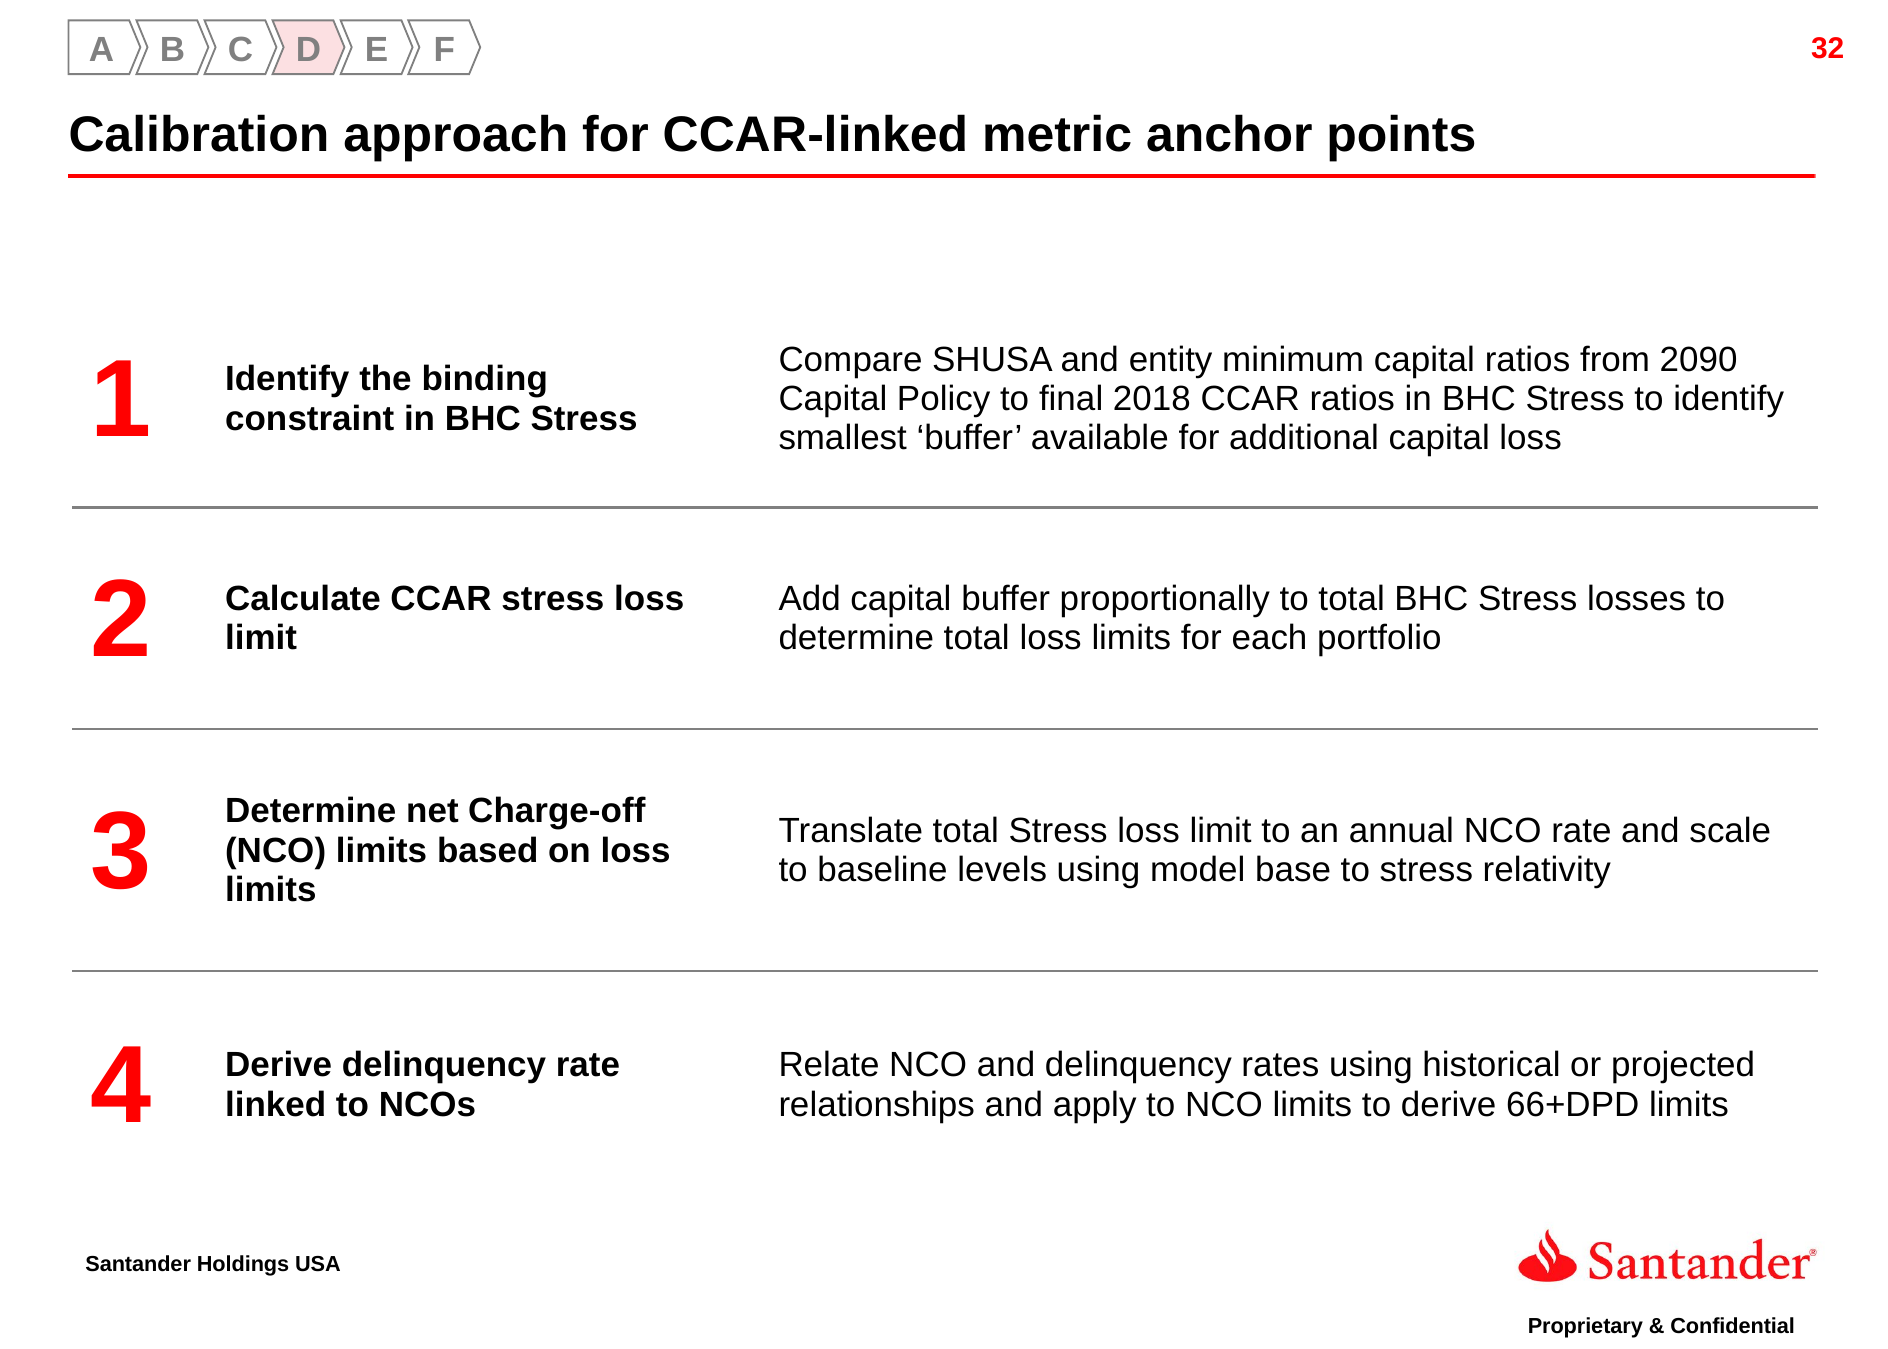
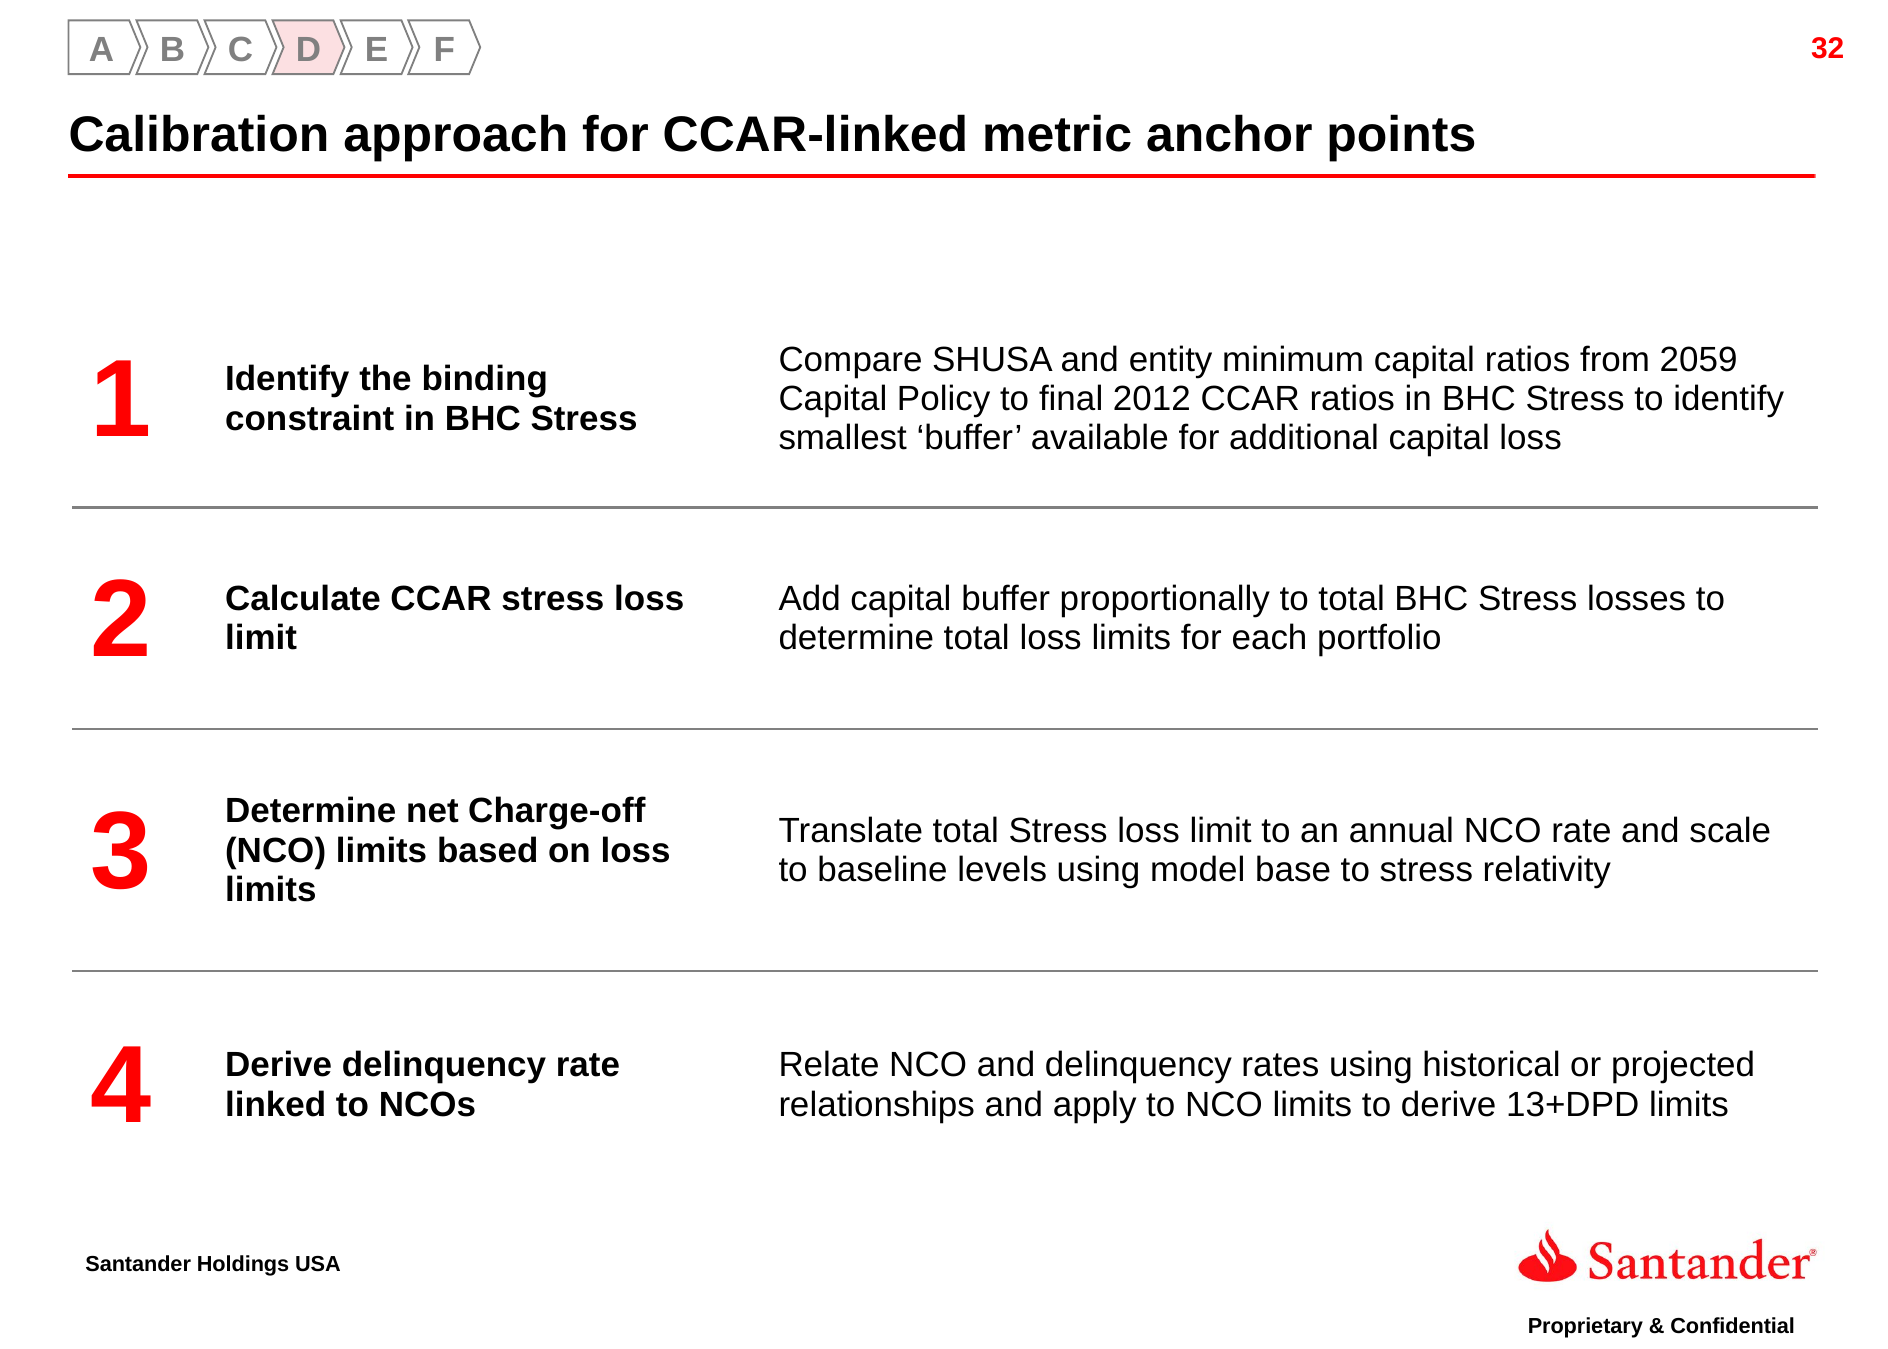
2090: 2090 -> 2059
2018: 2018 -> 2012
66+DPD: 66+DPD -> 13+DPD
